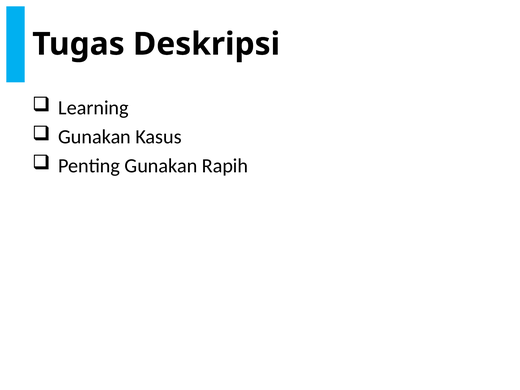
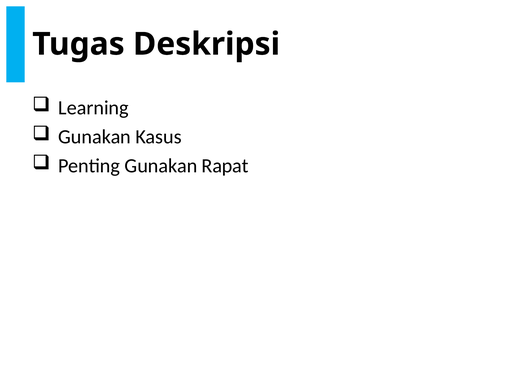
Rapih: Rapih -> Rapat
